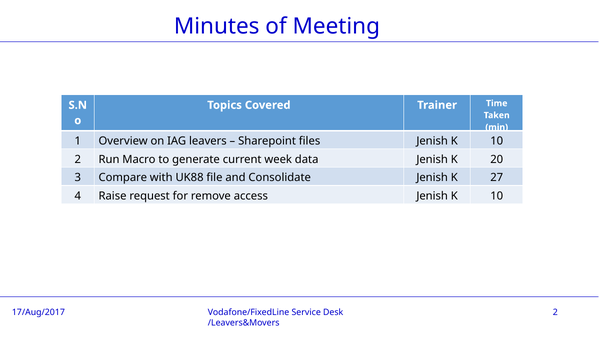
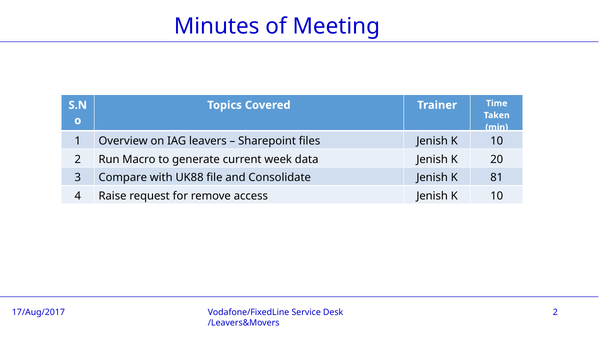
27: 27 -> 81
